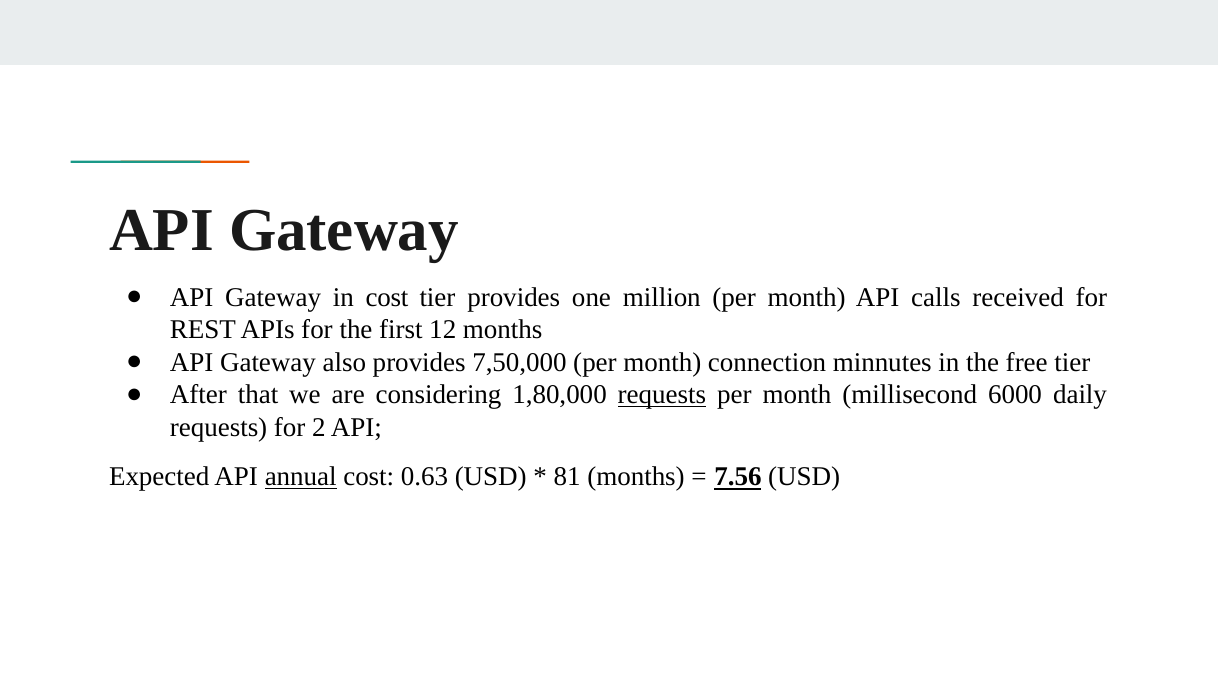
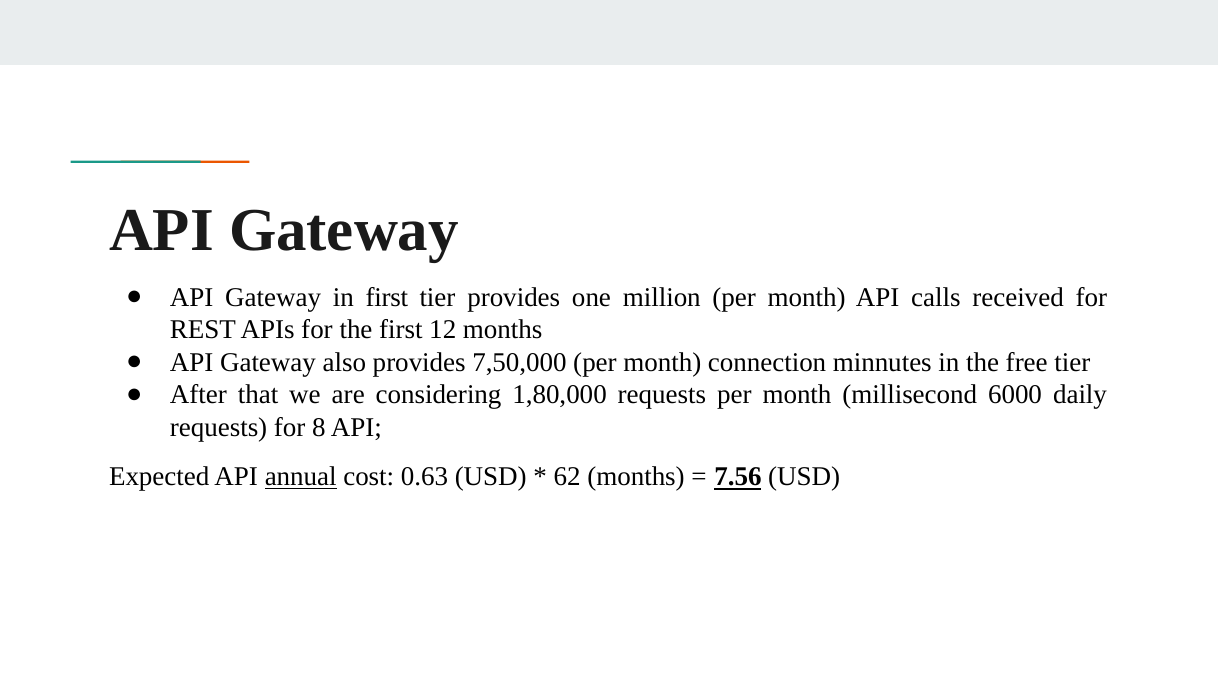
in cost: cost -> first
requests at (662, 395) underline: present -> none
2: 2 -> 8
81: 81 -> 62
